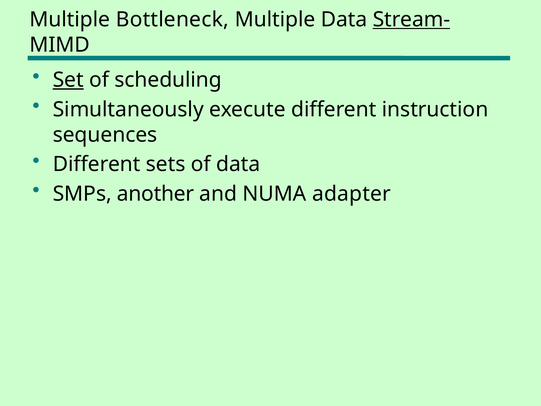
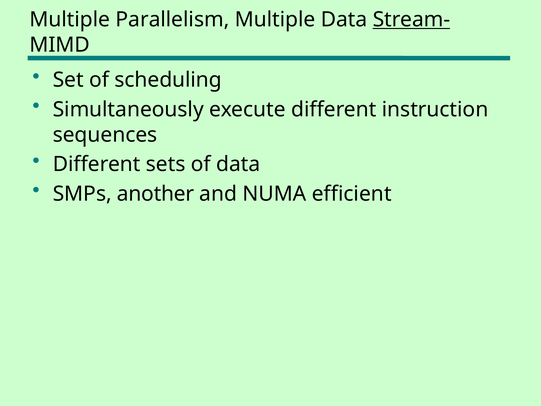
Bottleneck: Bottleneck -> Parallelism
Set underline: present -> none
adapter: adapter -> efficient
